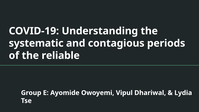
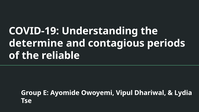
systematic: systematic -> determine
